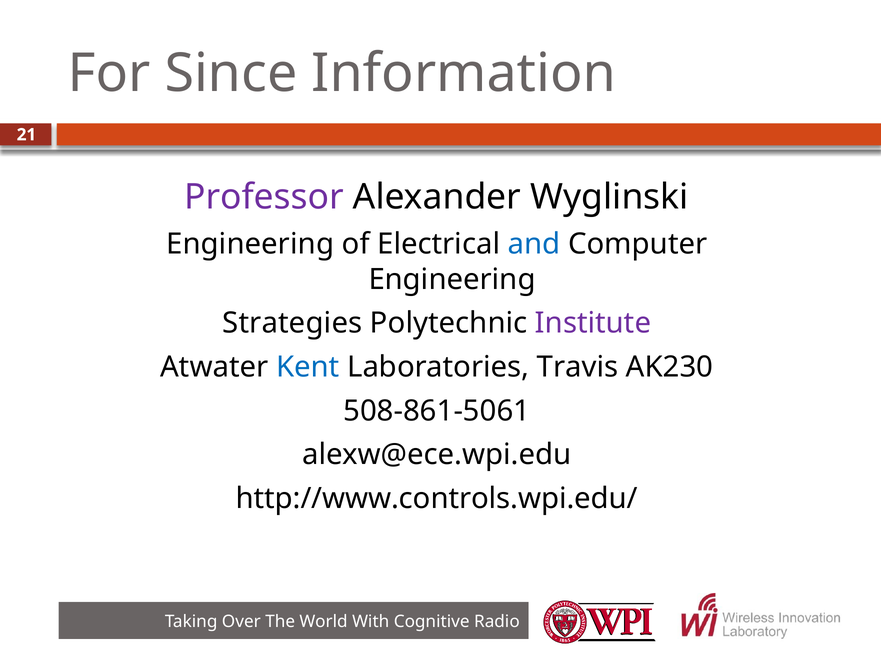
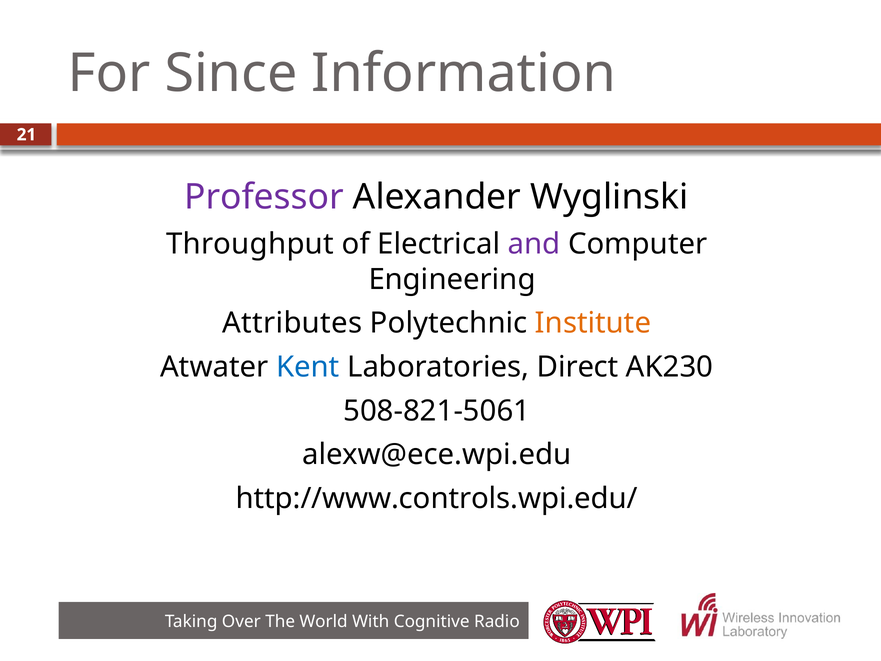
Engineering at (250, 244): Engineering -> Throughput
and colour: blue -> purple
Strategies: Strategies -> Attributes
Institute colour: purple -> orange
Travis: Travis -> Direct
508-861-5061: 508-861-5061 -> 508-821-5061
